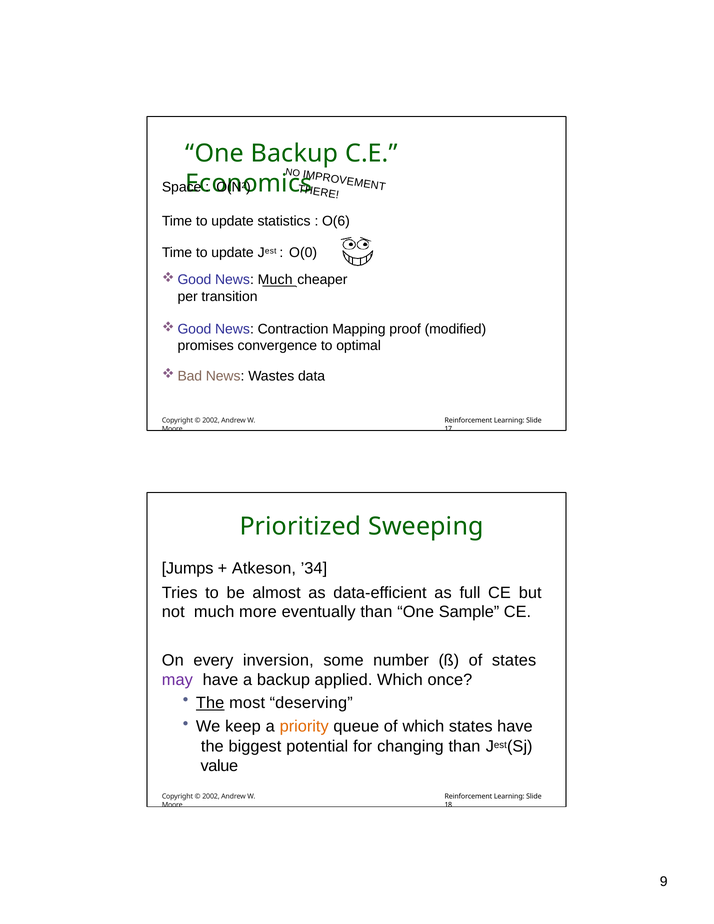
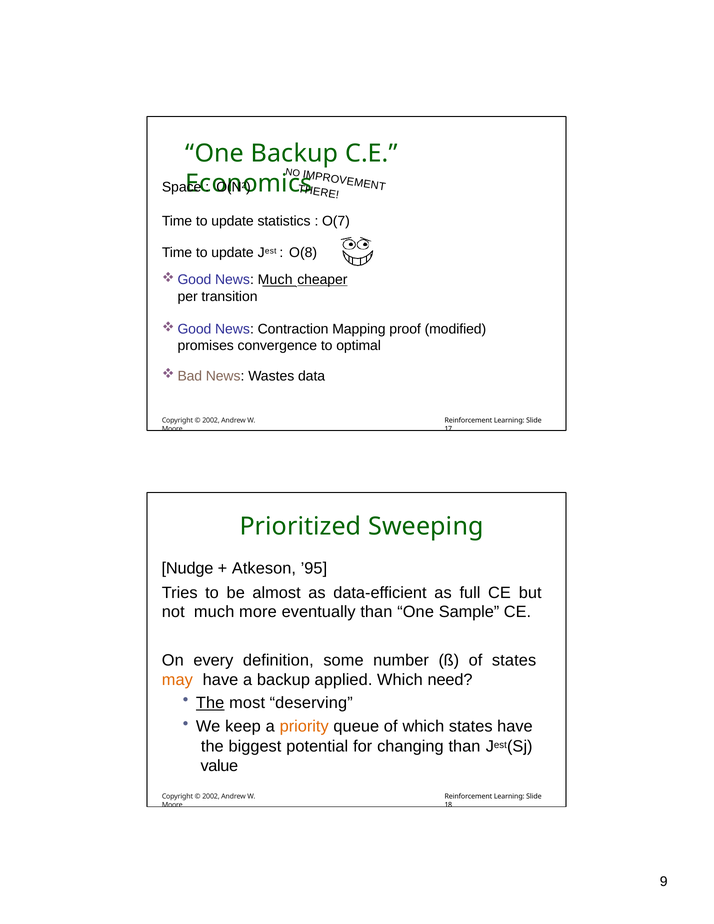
O(6: O(6 -> O(7
O(0: O(0 -> O(8
cheaper underline: none -> present
Jumps: Jumps -> Nudge
’34: ’34 -> ’95
inversion: inversion -> definition
may colour: purple -> orange
once: once -> need
